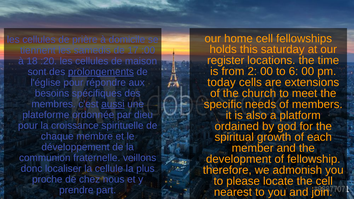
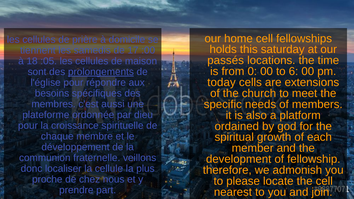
register: register -> passés
:20: :20 -> :05
2: 2 -> 0
aussi underline: present -> none
